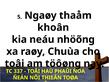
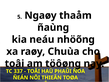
khoân: khoân -> ñaùng
